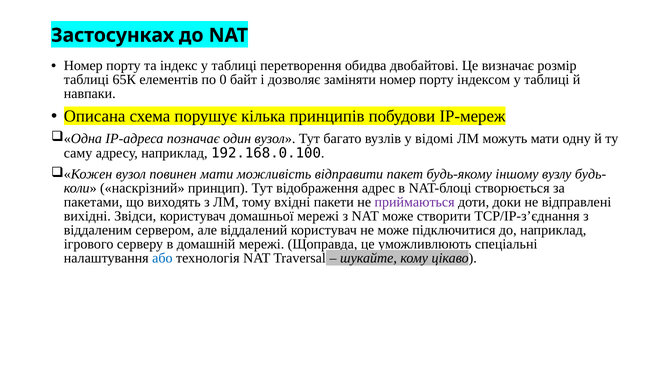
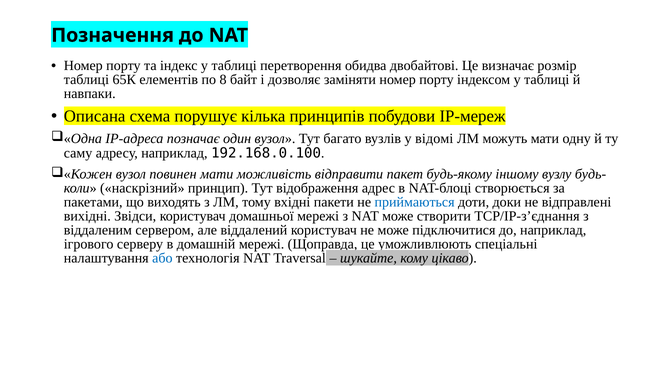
Застосунках: Застосунках -> Позначення
0: 0 -> 8
приймаються colour: purple -> blue
